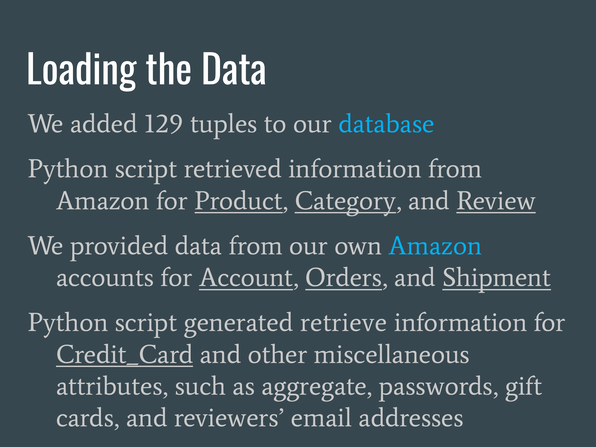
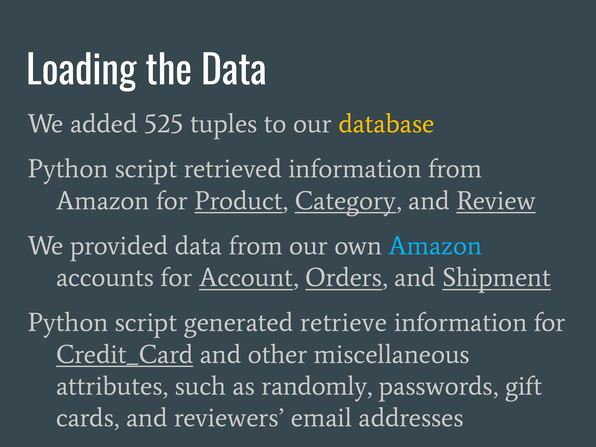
129: 129 -> 525
database colour: light blue -> yellow
aggregate: aggregate -> randomly
